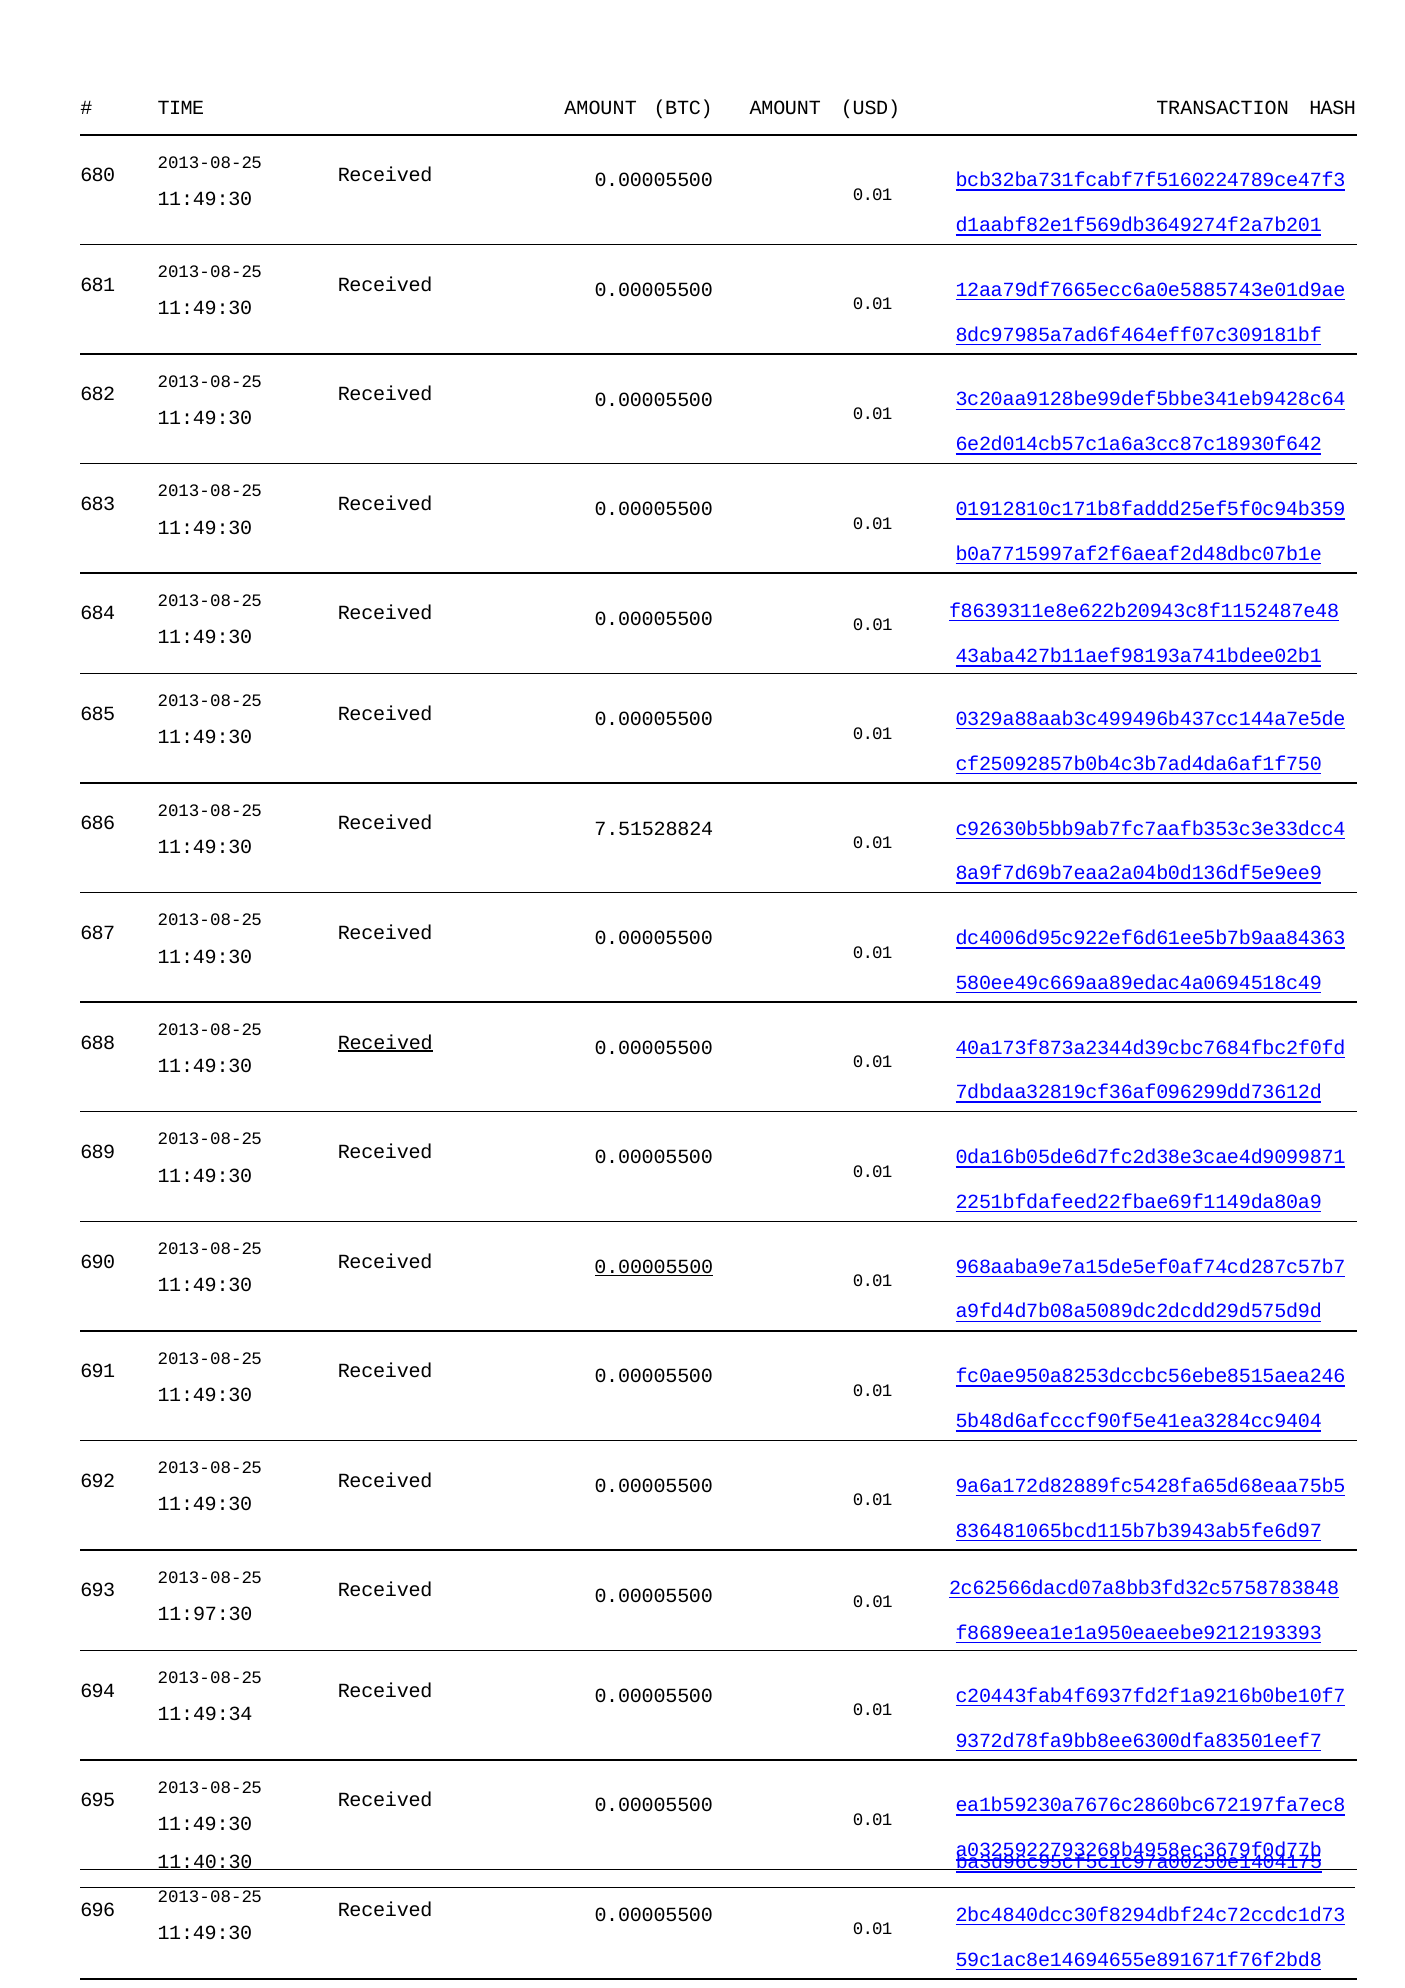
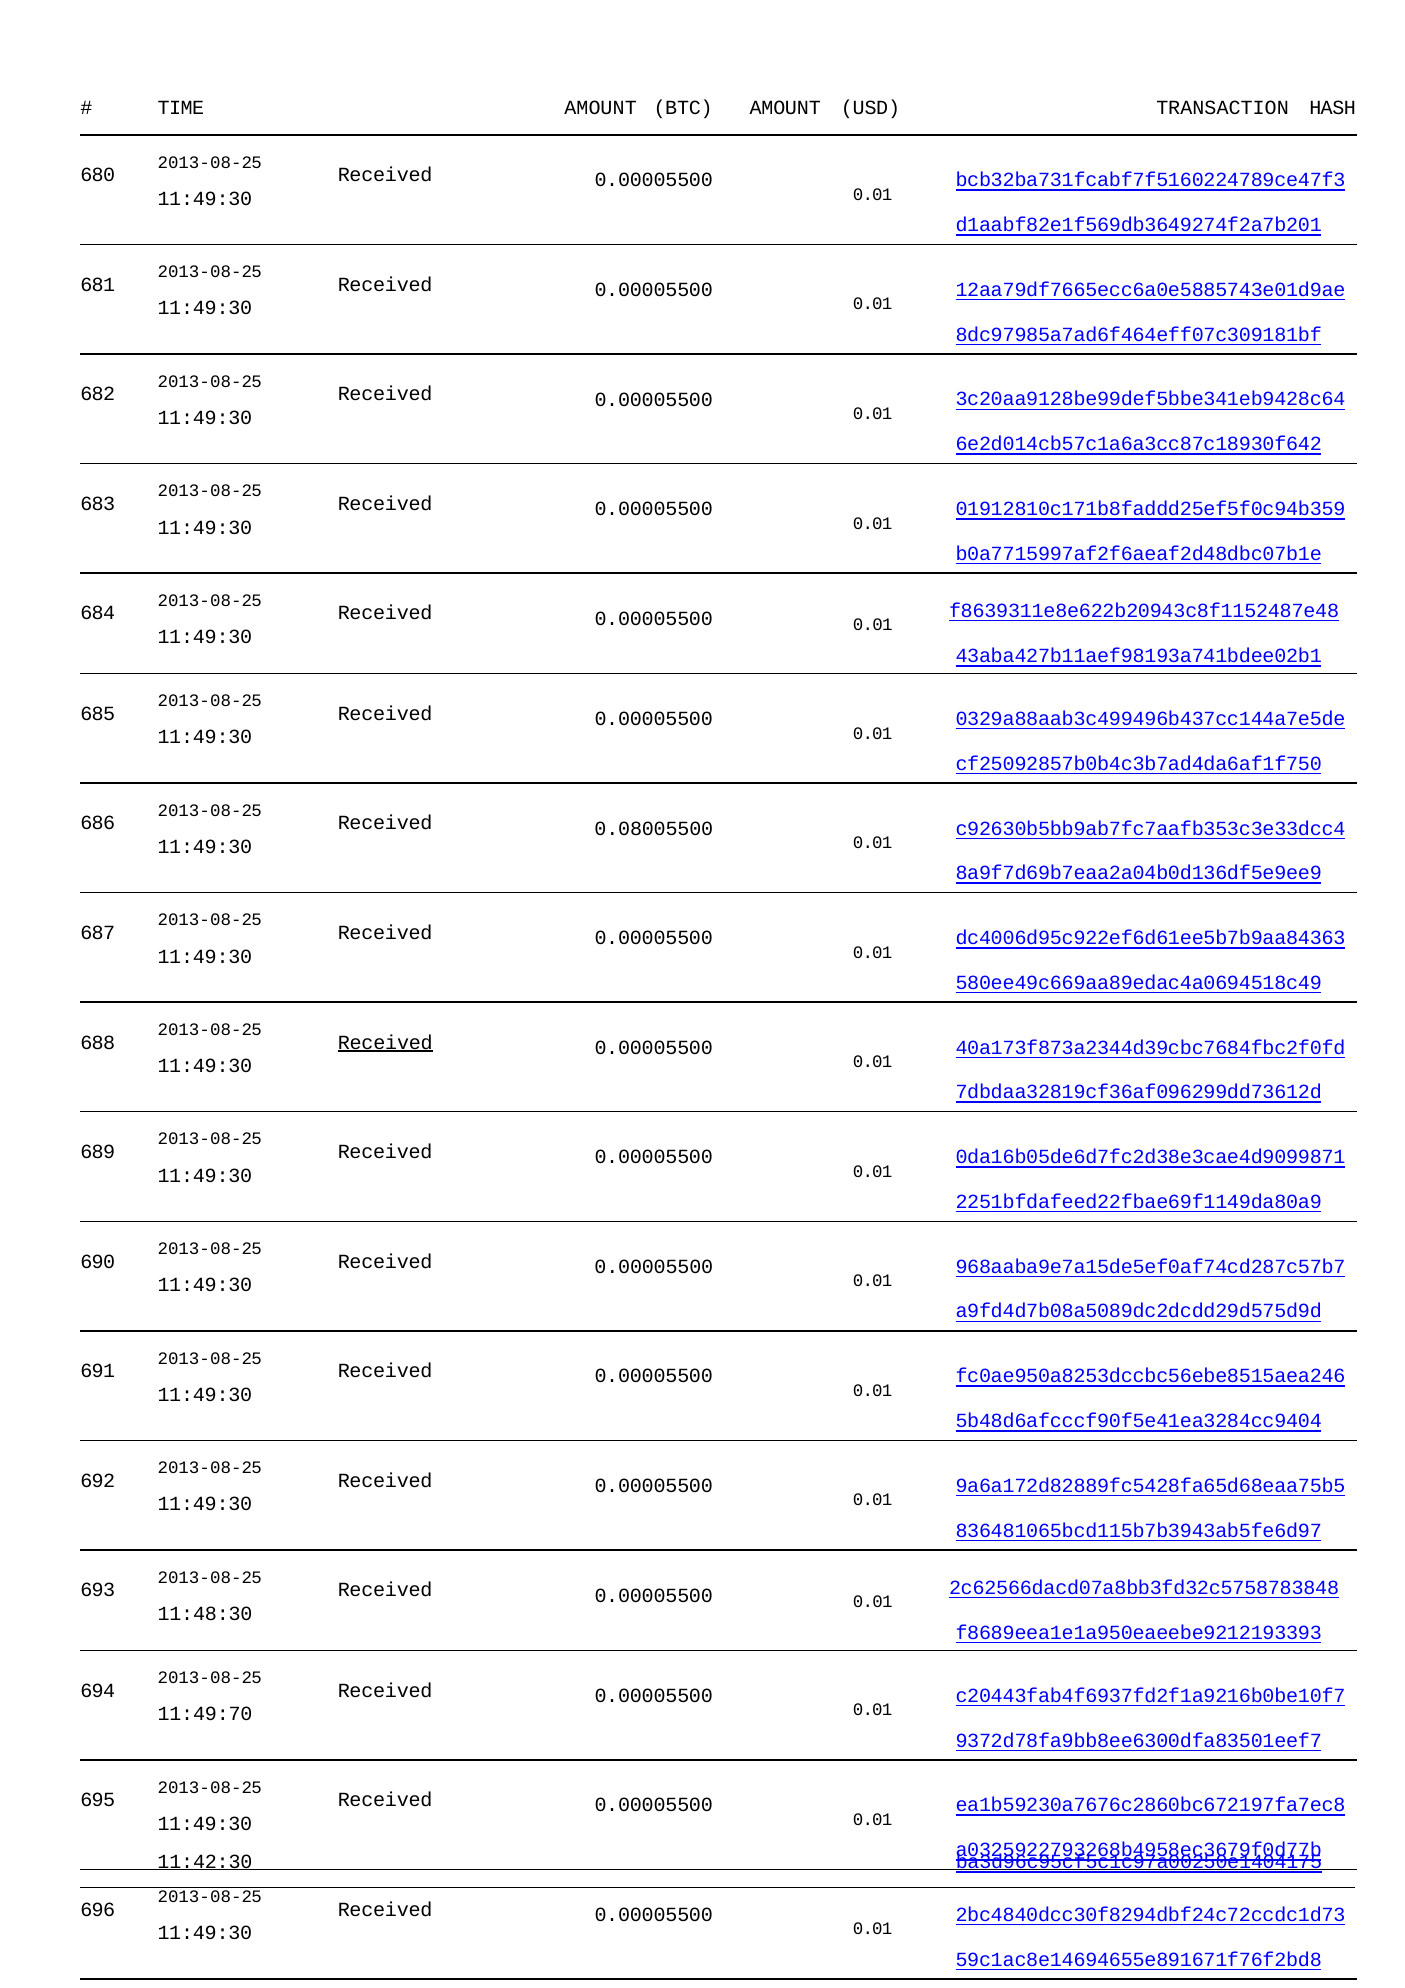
7.51528824: 7.51528824 -> 0.08005500
0.00005500 at (654, 1267) underline: present -> none
11:97:30: 11:97:30 -> 11:48:30
11:49:34: 11:49:34 -> 11:49:70
11:40:30: 11:40:30 -> 11:42:30
